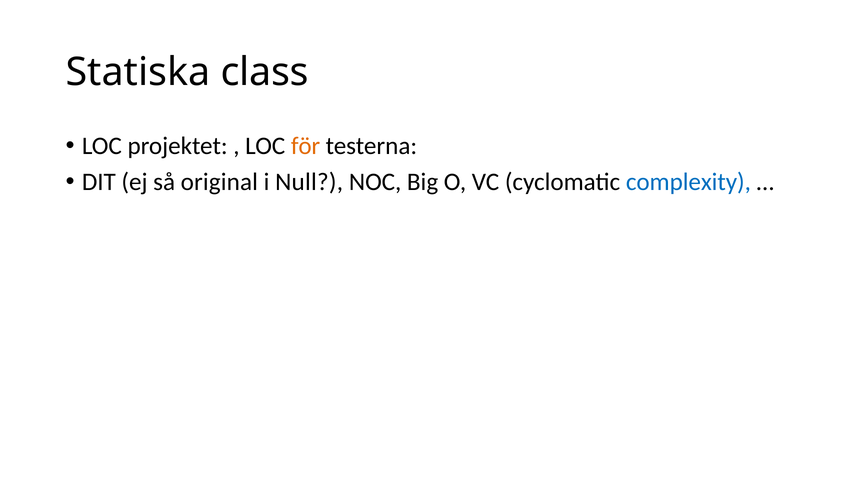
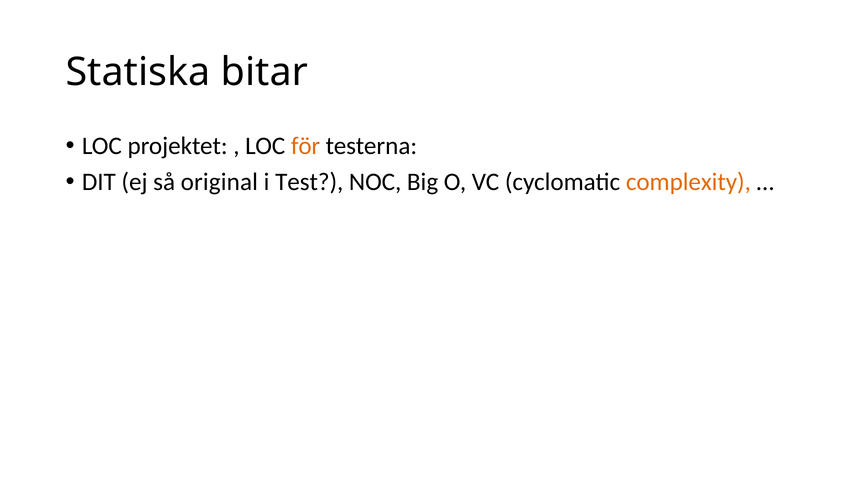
class: class -> bitar
Null: Null -> Test
complexity colour: blue -> orange
